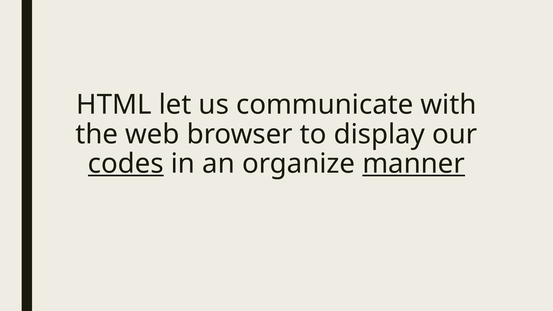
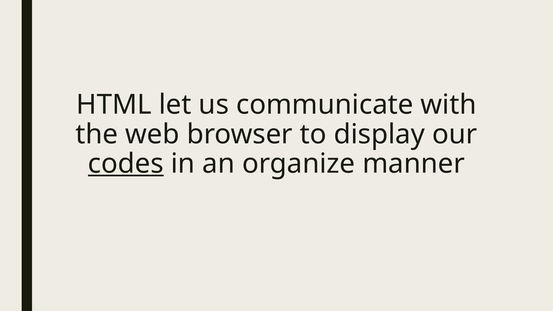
manner underline: present -> none
